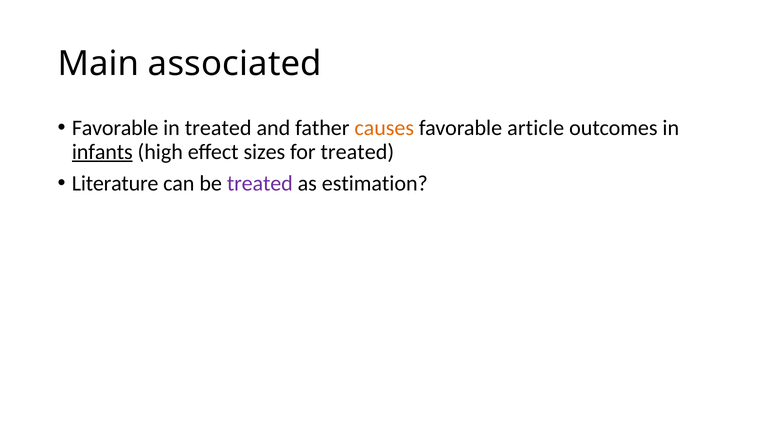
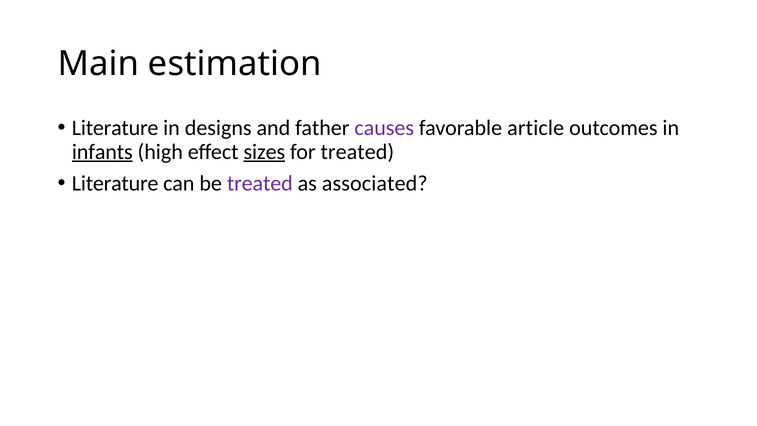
associated: associated -> estimation
Favorable at (115, 128): Favorable -> Literature
in treated: treated -> designs
causes colour: orange -> purple
sizes underline: none -> present
estimation: estimation -> associated
